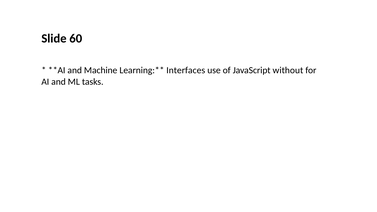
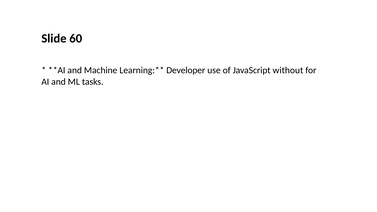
Interfaces: Interfaces -> Developer
